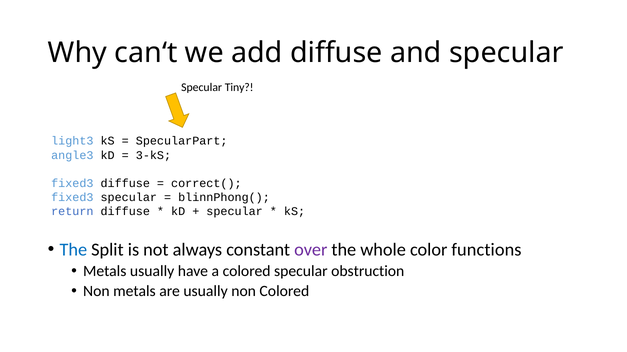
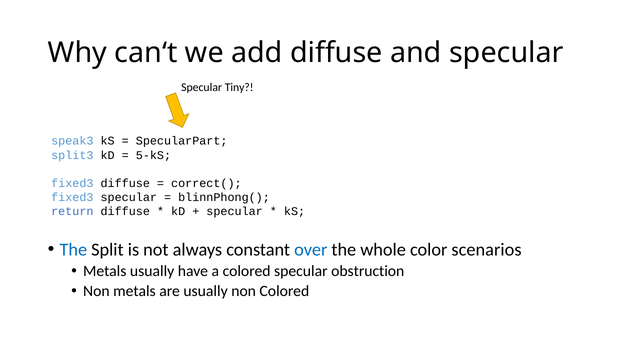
light3: light3 -> speak3
angle3: angle3 -> split3
3-kS: 3-kS -> 5-kS
over colour: purple -> blue
functions: functions -> scenarios
